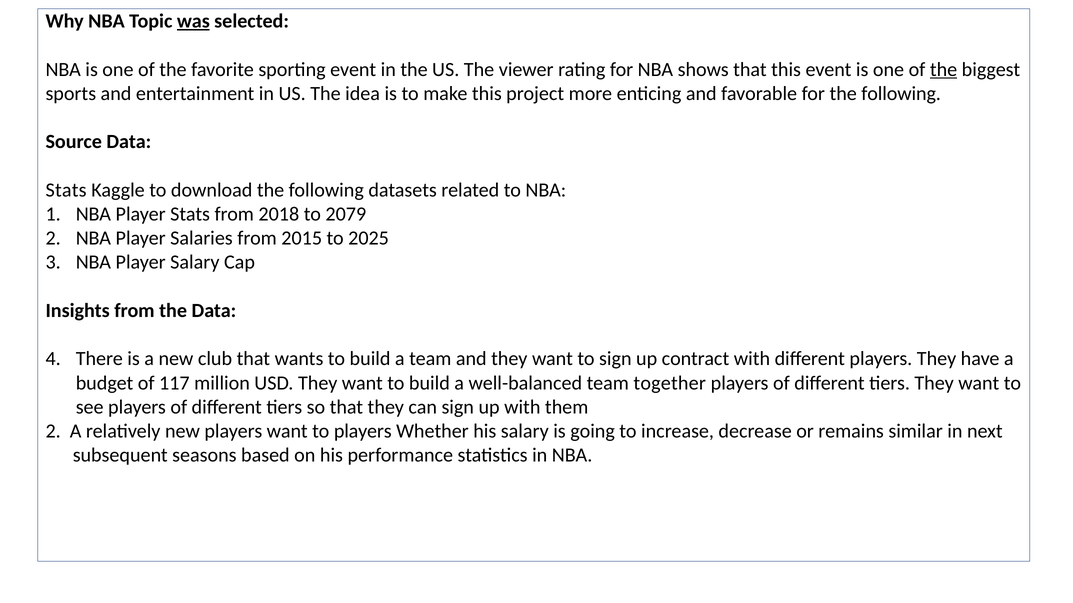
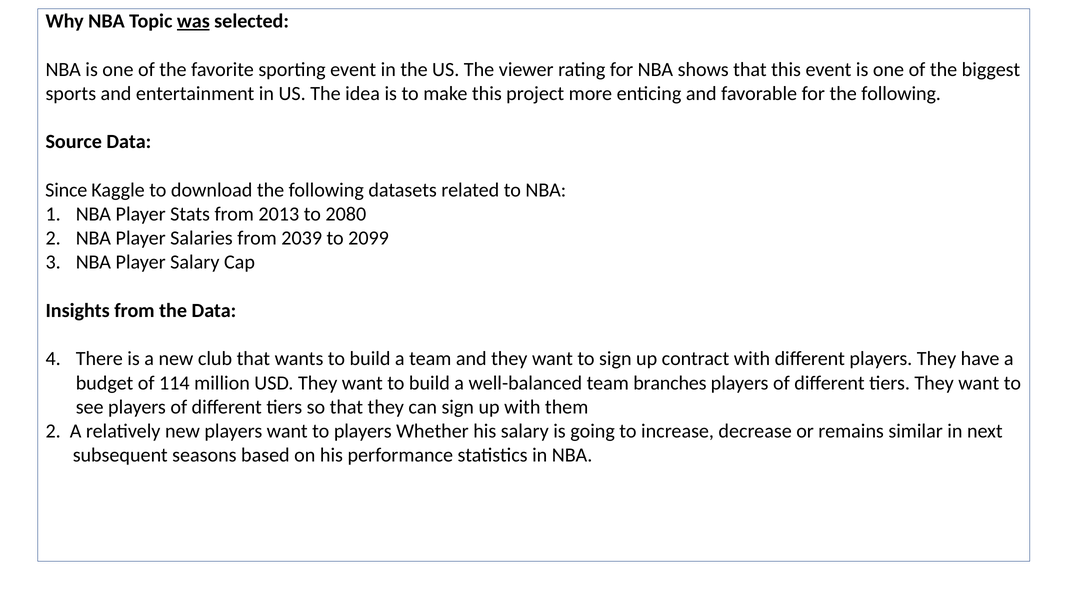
the at (944, 69) underline: present -> none
Stats at (66, 190): Stats -> Since
2018: 2018 -> 2013
2079: 2079 -> 2080
2015: 2015 -> 2039
2025: 2025 -> 2099
117: 117 -> 114
together: together -> branches
